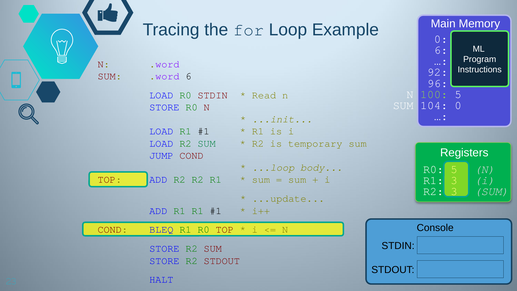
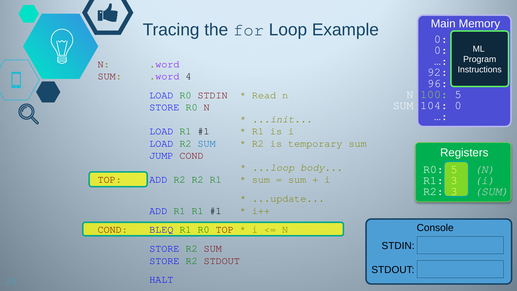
6 at (441, 50): 6 -> 0
.word 6: 6 -> 4
SUM at (207, 143) colour: green -> blue
